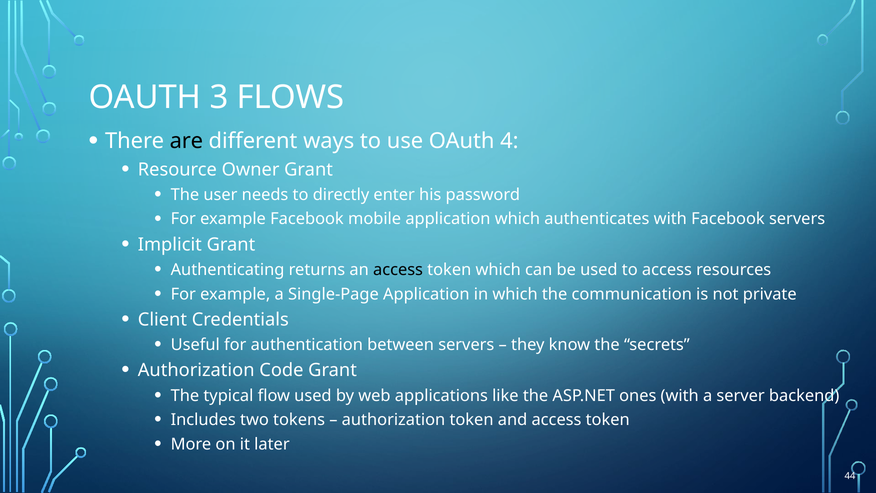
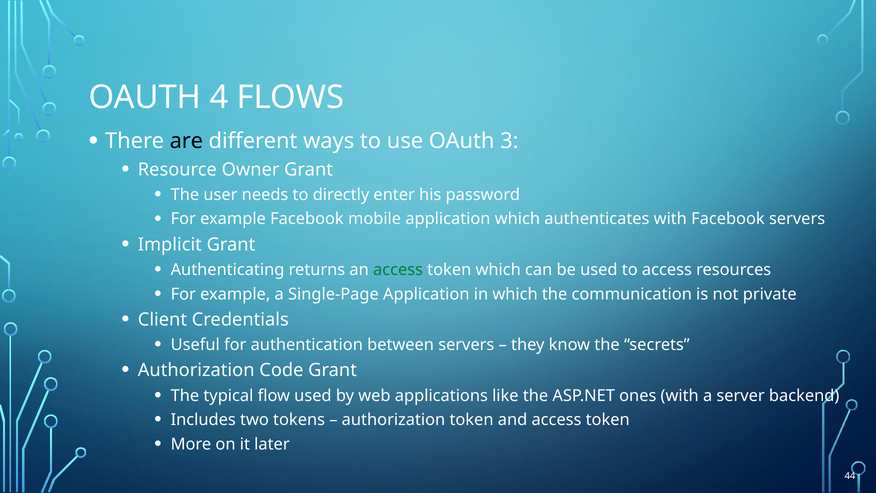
3: 3 -> 4
4: 4 -> 3
access at (398, 270) colour: black -> green
